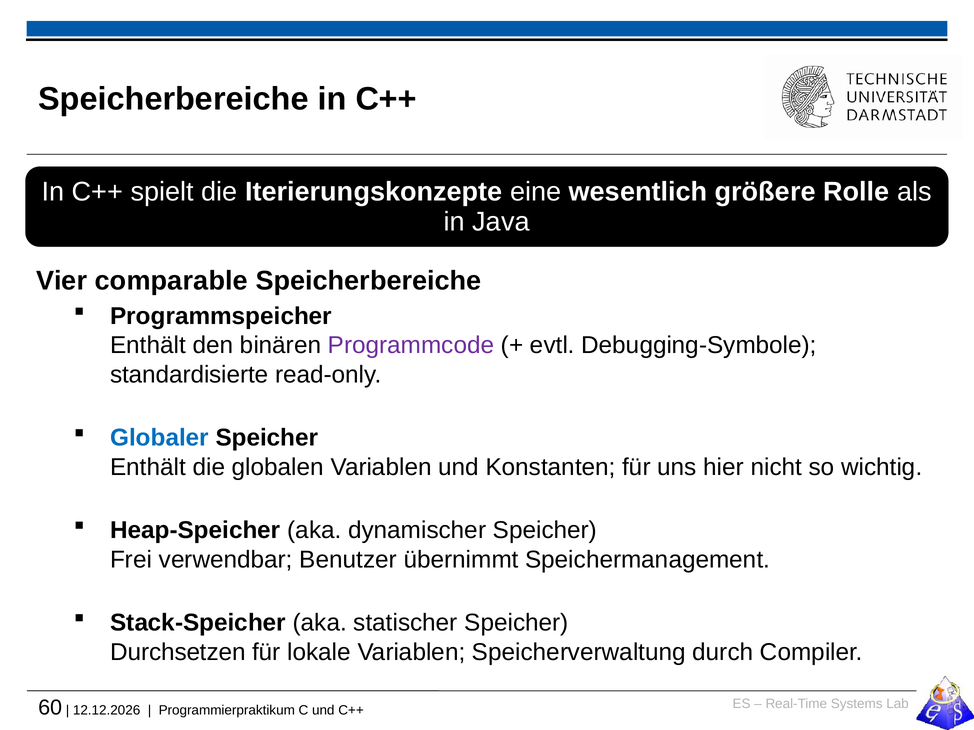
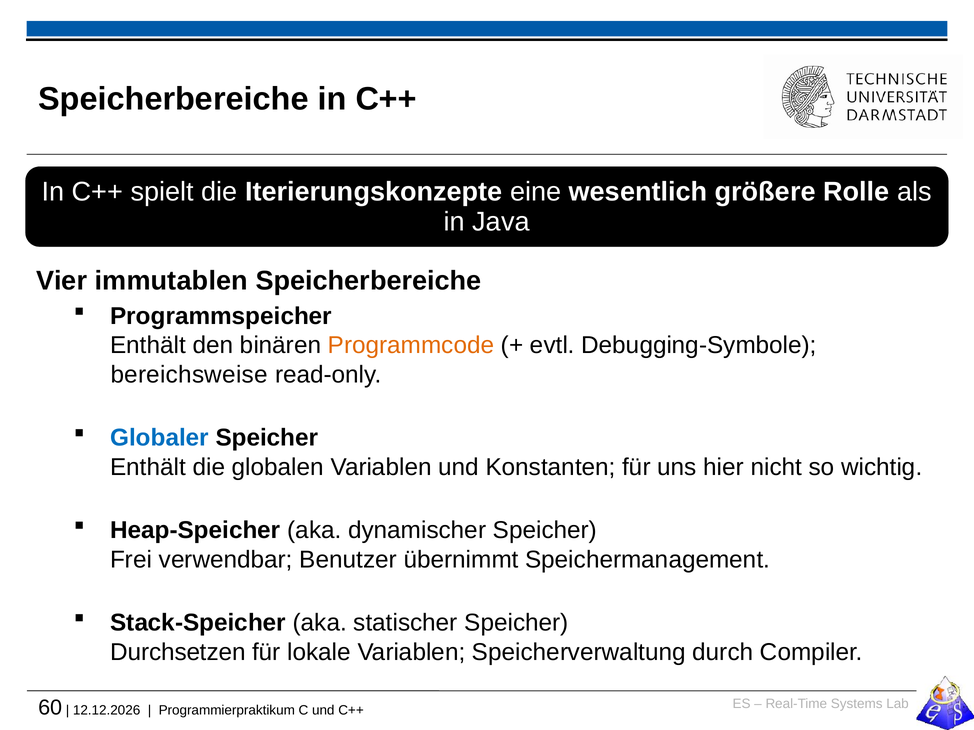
comparable: comparable -> immutablen
Programmcode colour: purple -> orange
standardisierte: standardisierte -> bereichsweise
